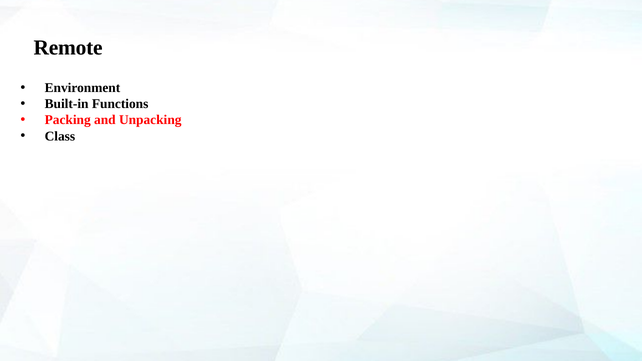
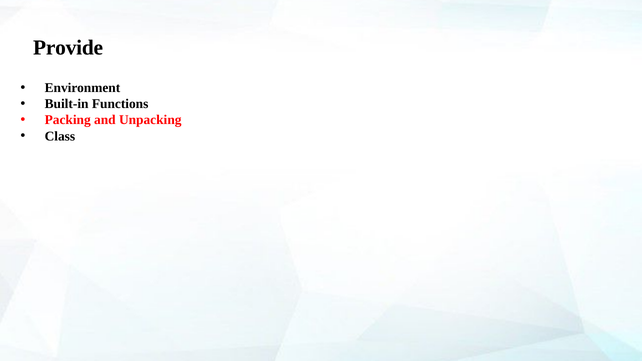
Remote: Remote -> Provide
